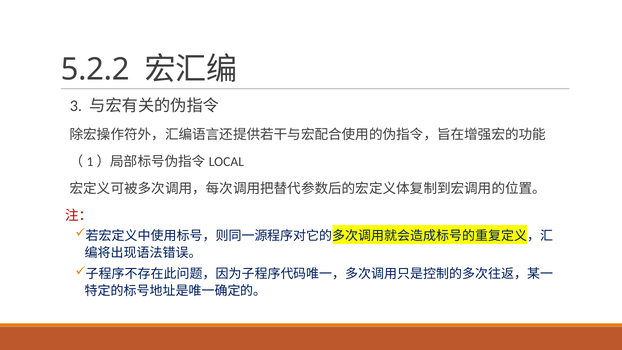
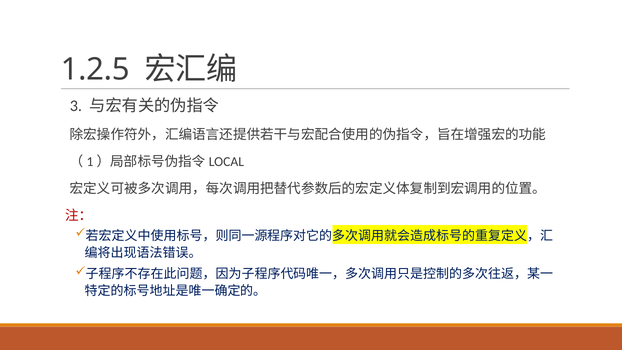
5.2.2: 5.2.2 -> 1.2.5
